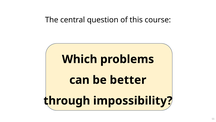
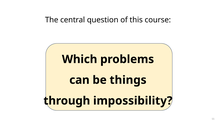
better: better -> things
